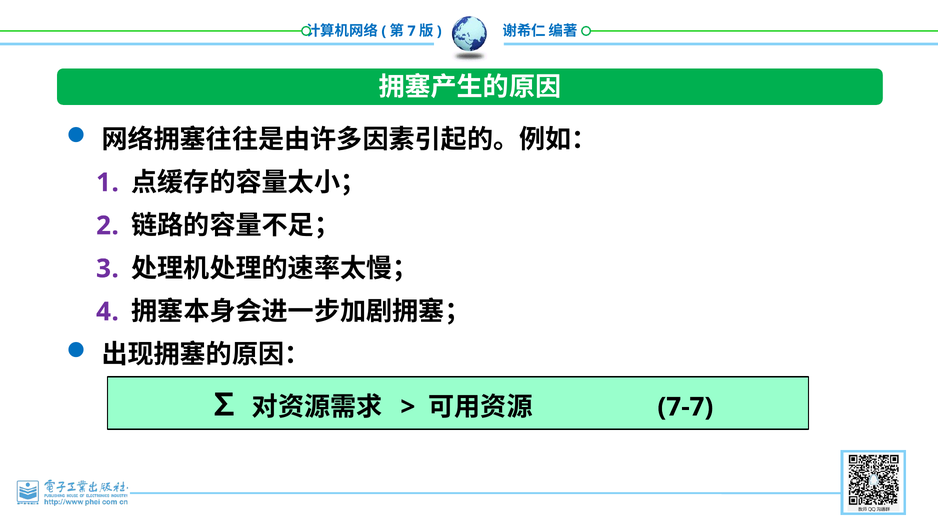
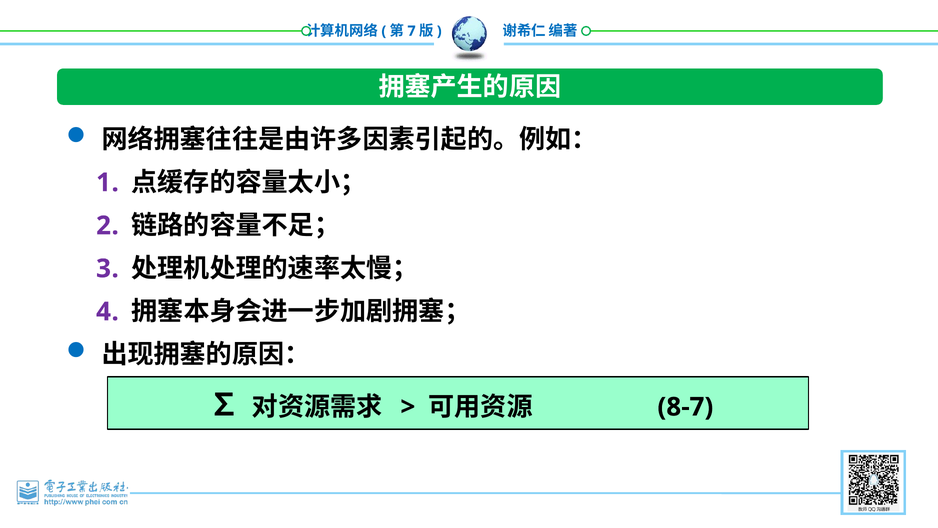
7-7: 7-7 -> 8-7
